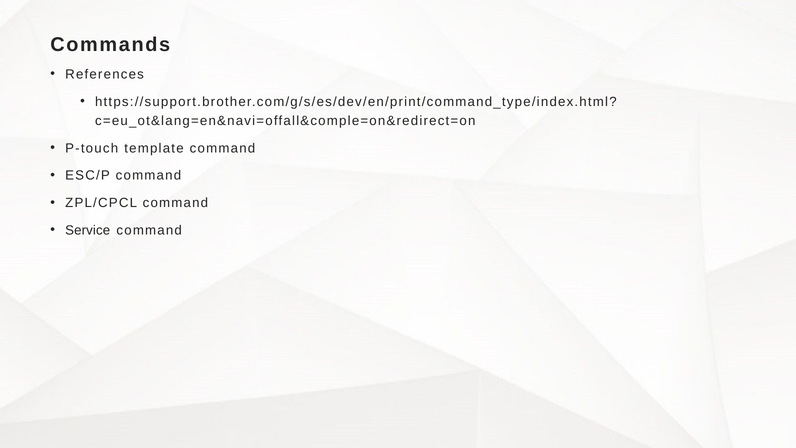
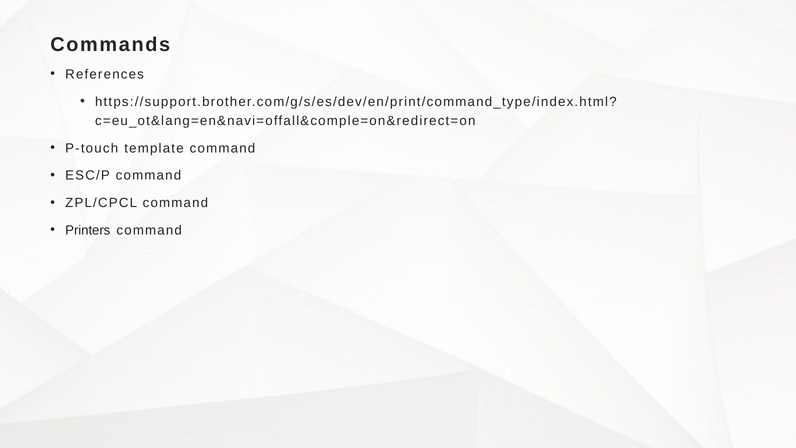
Service: Service -> Printers
